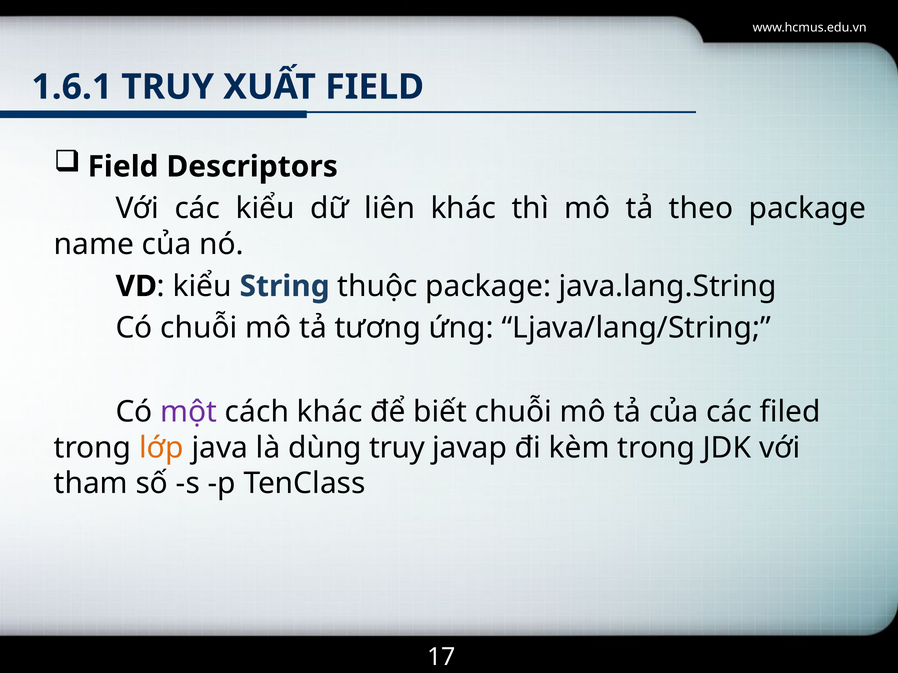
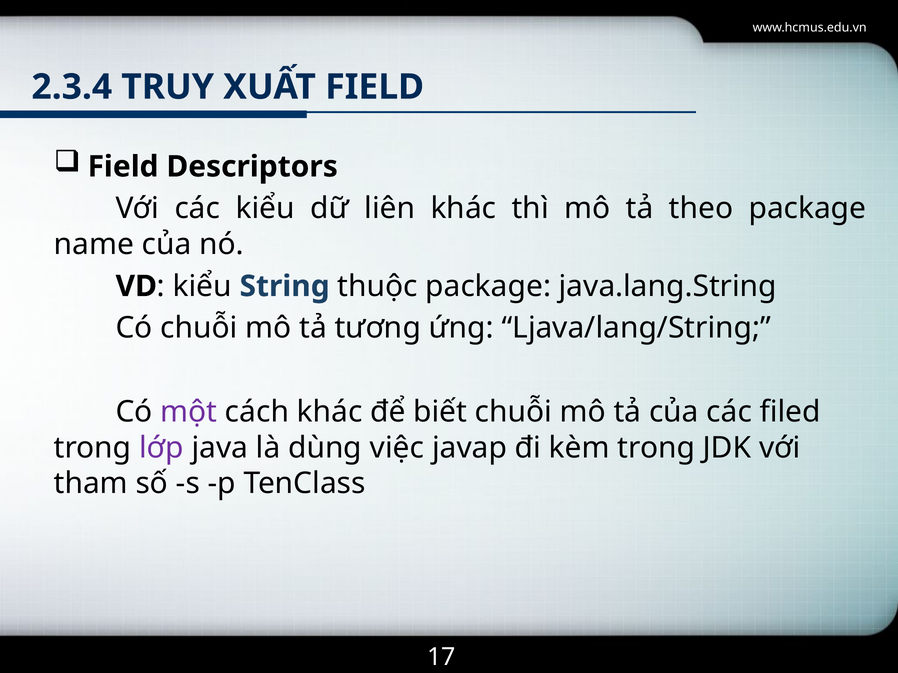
1.6.1: 1.6.1 -> 2.3.4
lớp colour: orange -> purple
dùng truy: truy -> việc
